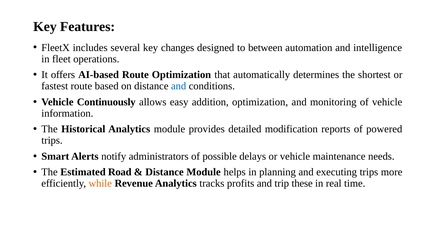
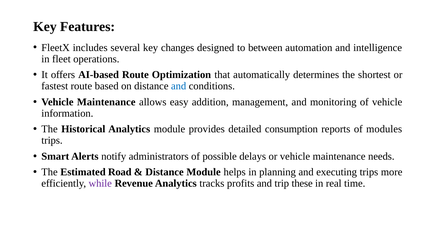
Continuously at (106, 102): Continuously -> Maintenance
addition optimization: optimization -> management
modification: modification -> consumption
powered: powered -> modules
while colour: orange -> purple
